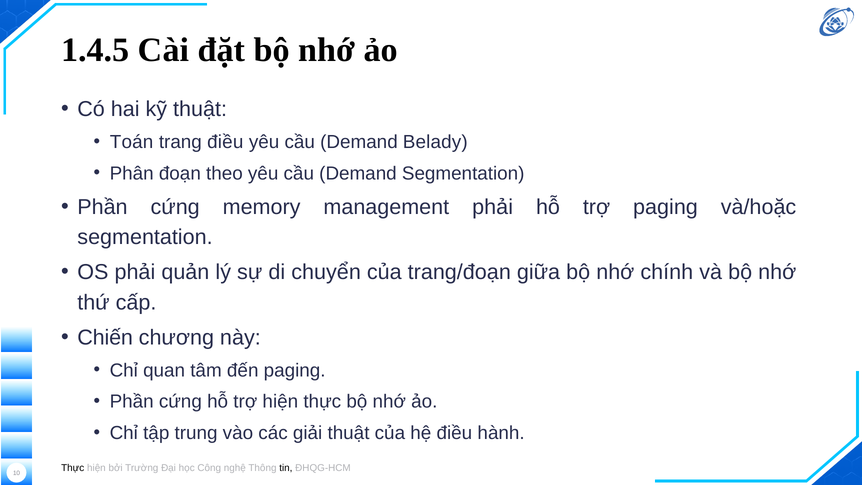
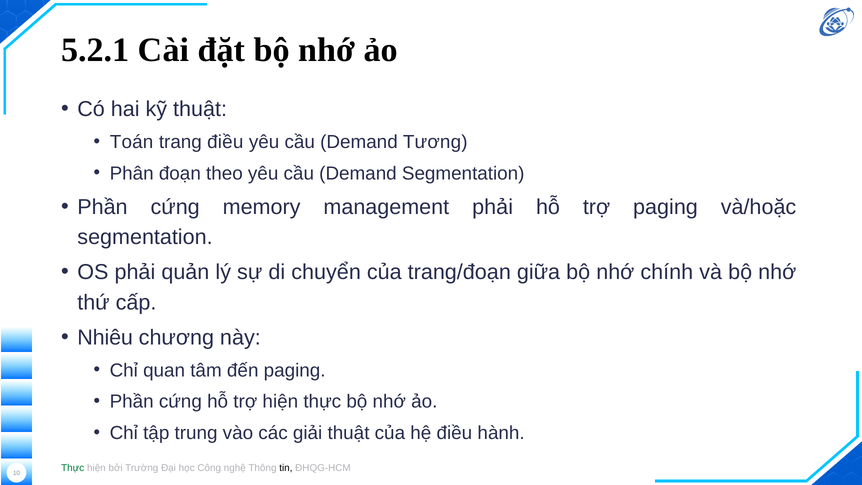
1.4.5: 1.4.5 -> 5.2.1
Belady: Belady -> Tương
Chiến: Chiến -> Nhiêu
Thực at (73, 468) colour: black -> green
